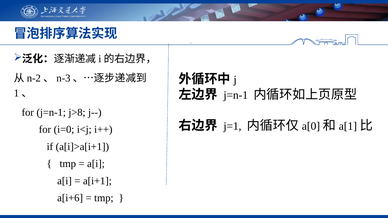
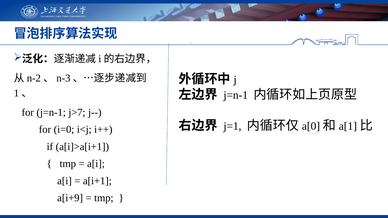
j>8: j>8 -> j>7
a[i+6: a[i+6 -> a[i+9
